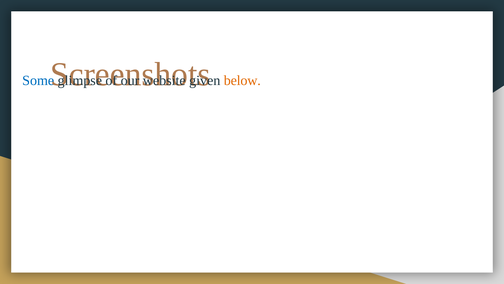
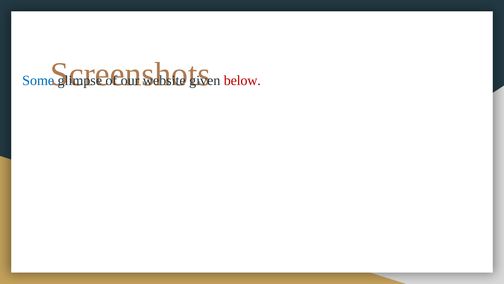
below colour: orange -> red
